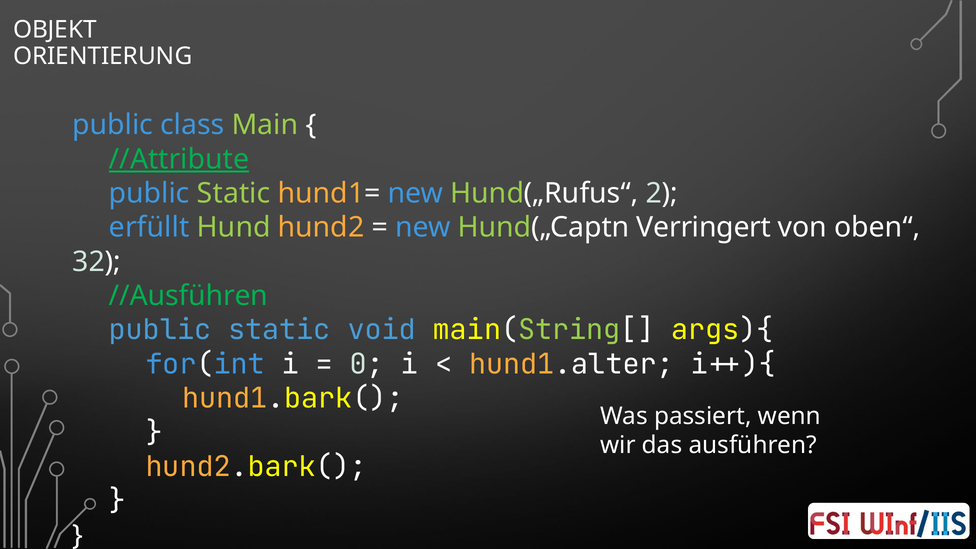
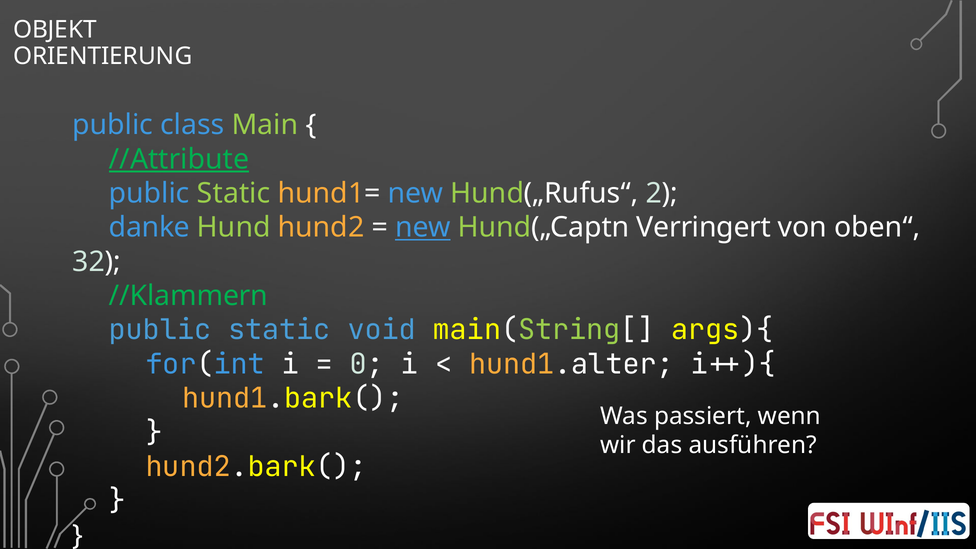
erfüllt: erfüllt -> danke
new at (423, 228) underline: none -> present
//Ausführen: //Ausführen -> //Klammern
